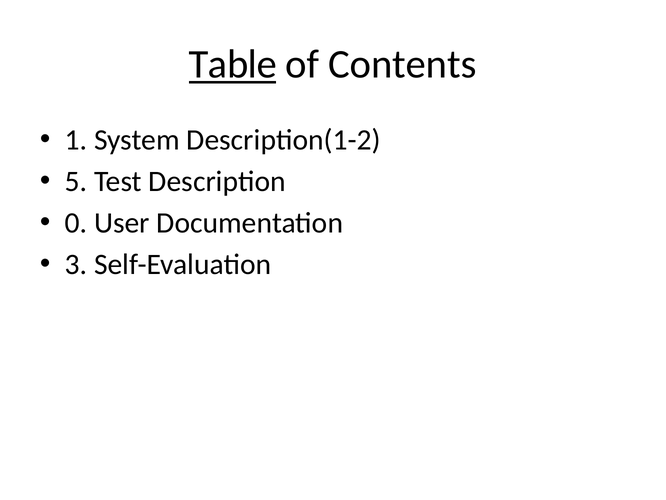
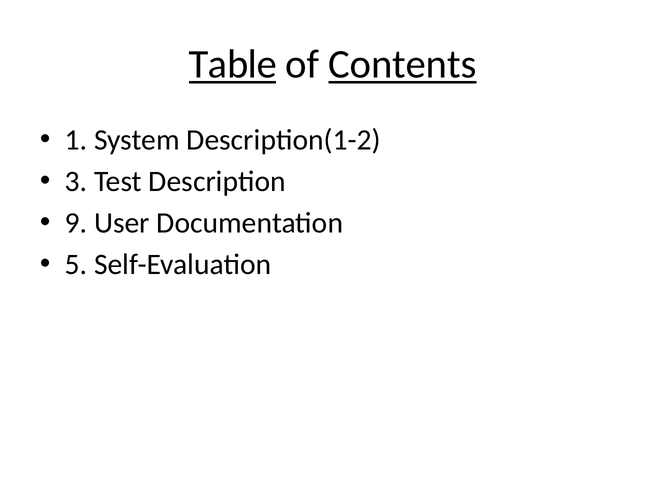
Contents underline: none -> present
5: 5 -> 3
0: 0 -> 9
3: 3 -> 5
